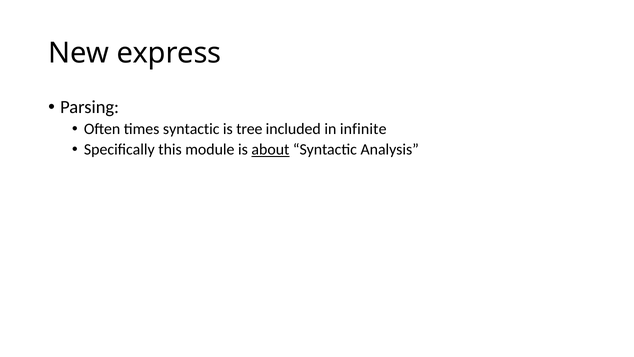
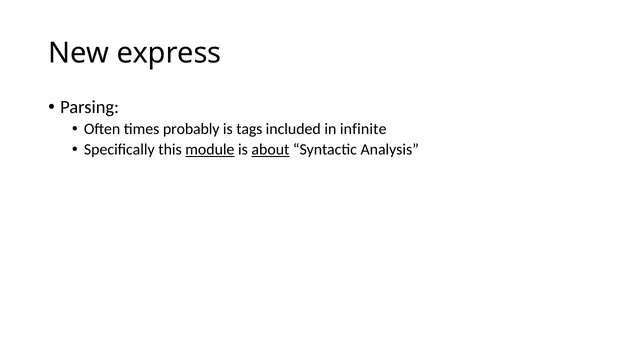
times syntactic: syntactic -> probably
tree: tree -> tags
module underline: none -> present
